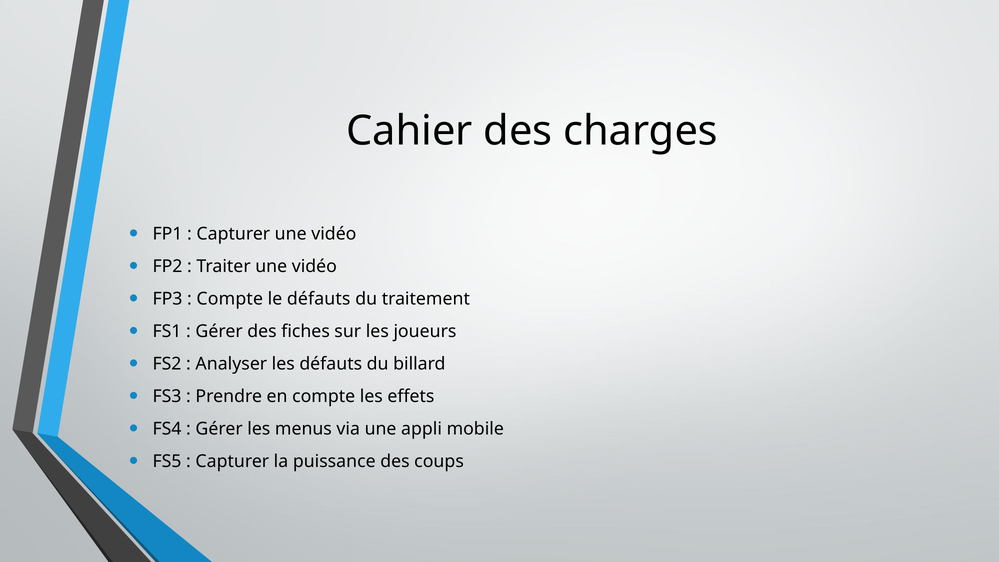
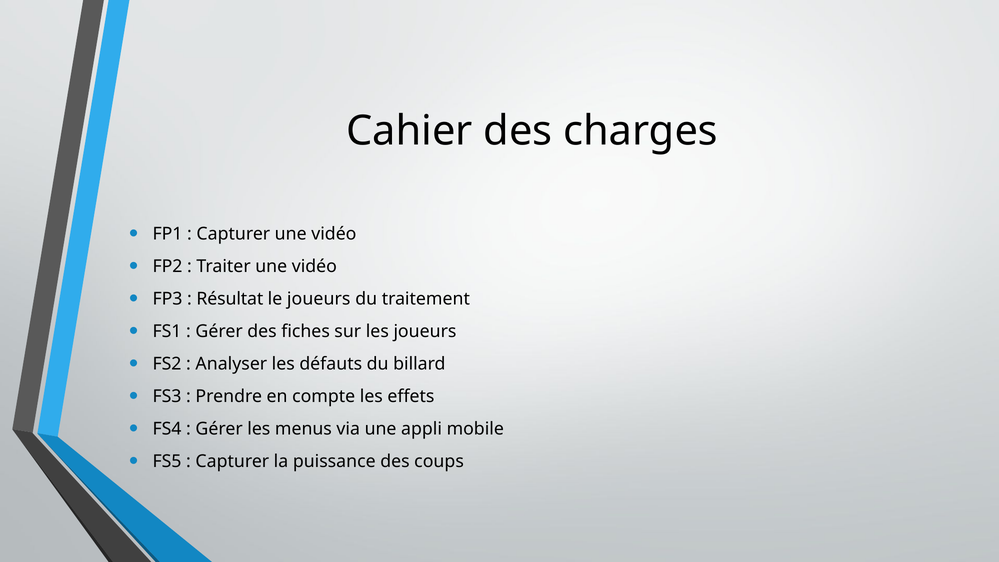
Compte at (230, 299): Compte -> Résultat
le défauts: défauts -> joueurs
